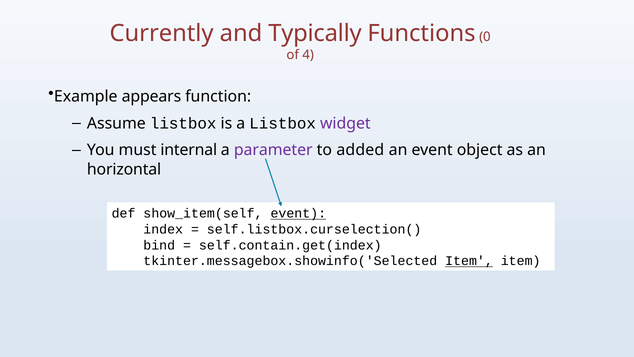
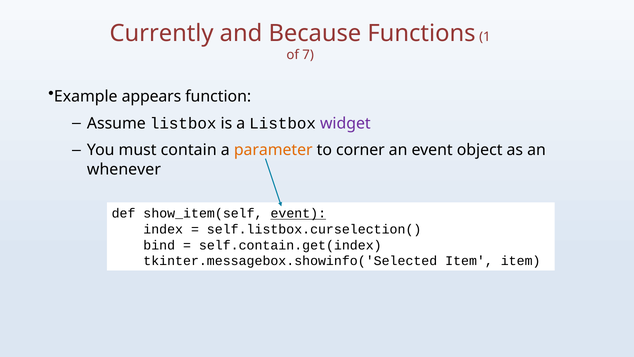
Typically: Typically -> Because
0: 0 -> 1
4: 4 -> 7
internal: internal -> contain
parameter colour: purple -> orange
added: added -> corner
horizontal: horizontal -> whenever
Item at (469, 261) underline: present -> none
